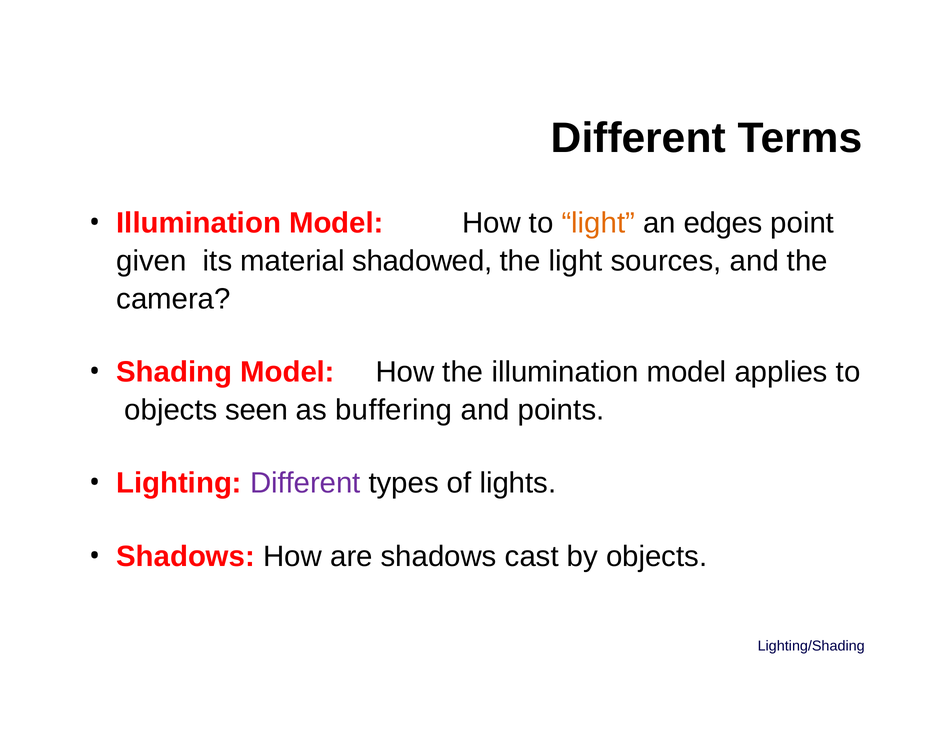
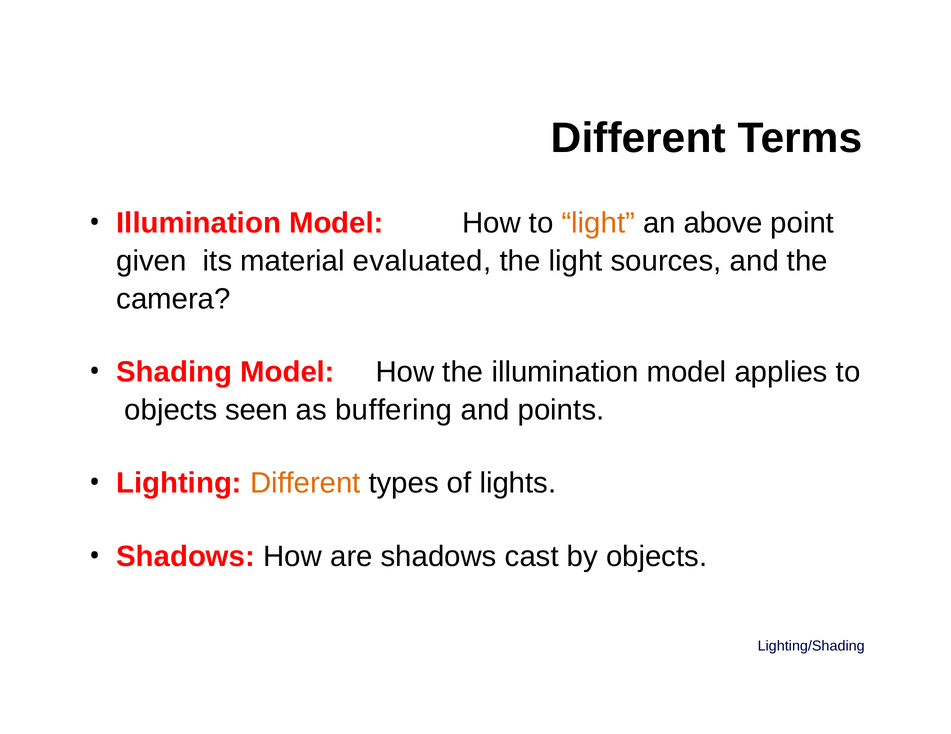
edges: edges -> above
shadowed: shadowed -> evaluated
Different at (305, 484) colour: purple -> orange
